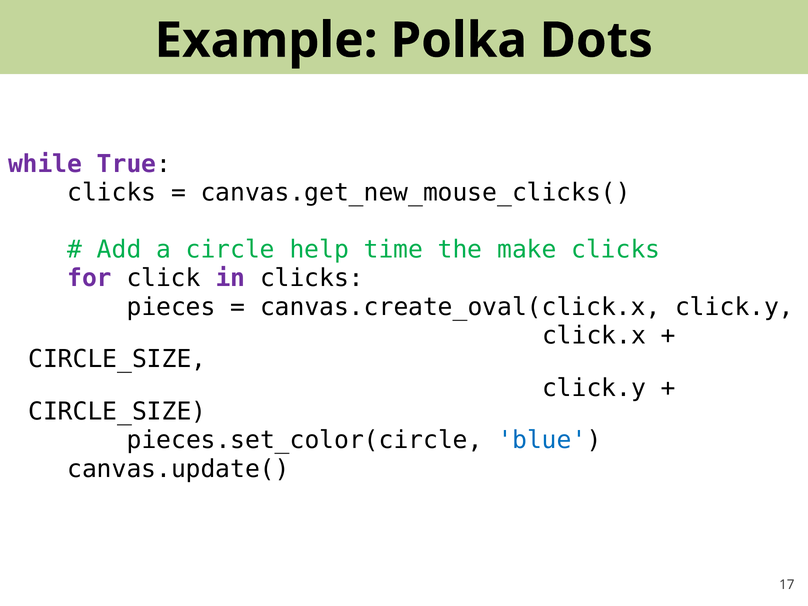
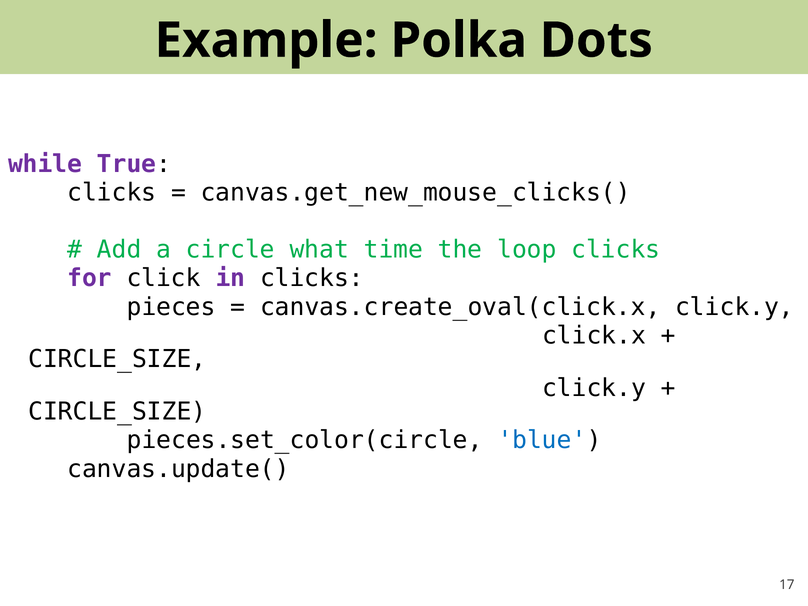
help: help -> what
make: make -> loop
